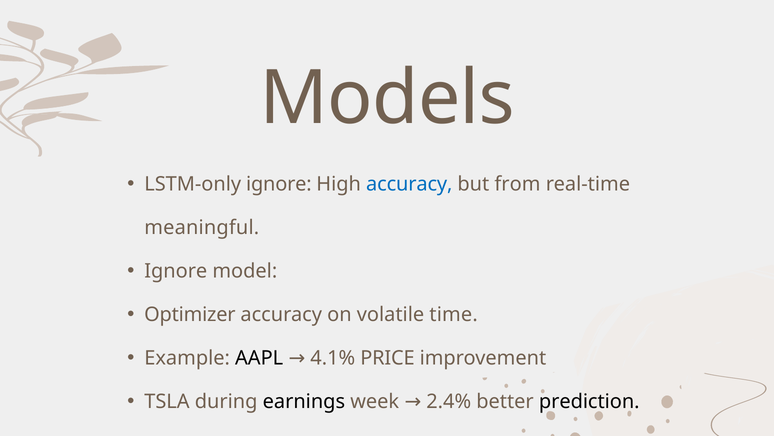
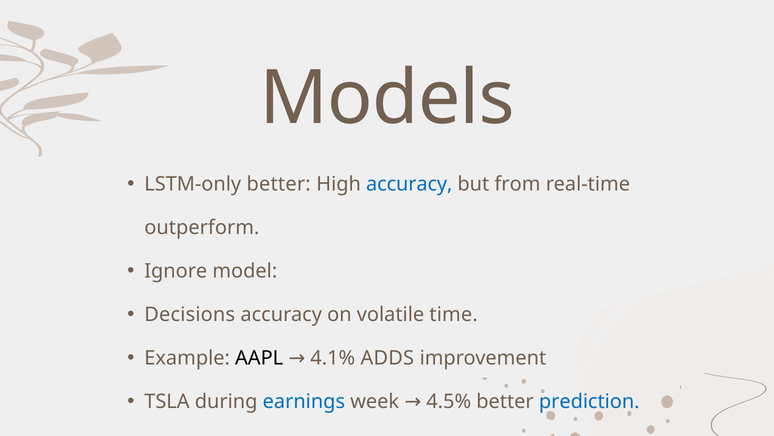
LSTM-only ignore: ignore -> better
meaningful: meaningful -> outperform
Optimizer: Optimizer -> Decisions
PRICE: PRICE -> ADDS
earnings colour: black -> blue
2.4%: 2.4% -> 4.5%
prediction colour: black -> blue
